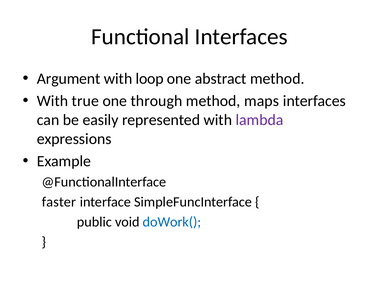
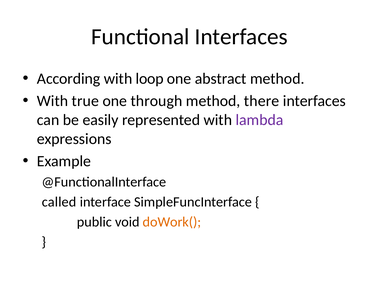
Argument: Argument -> According
maps: maps -> there
faster: faster -> called
doWork( colour: blue -> orange
